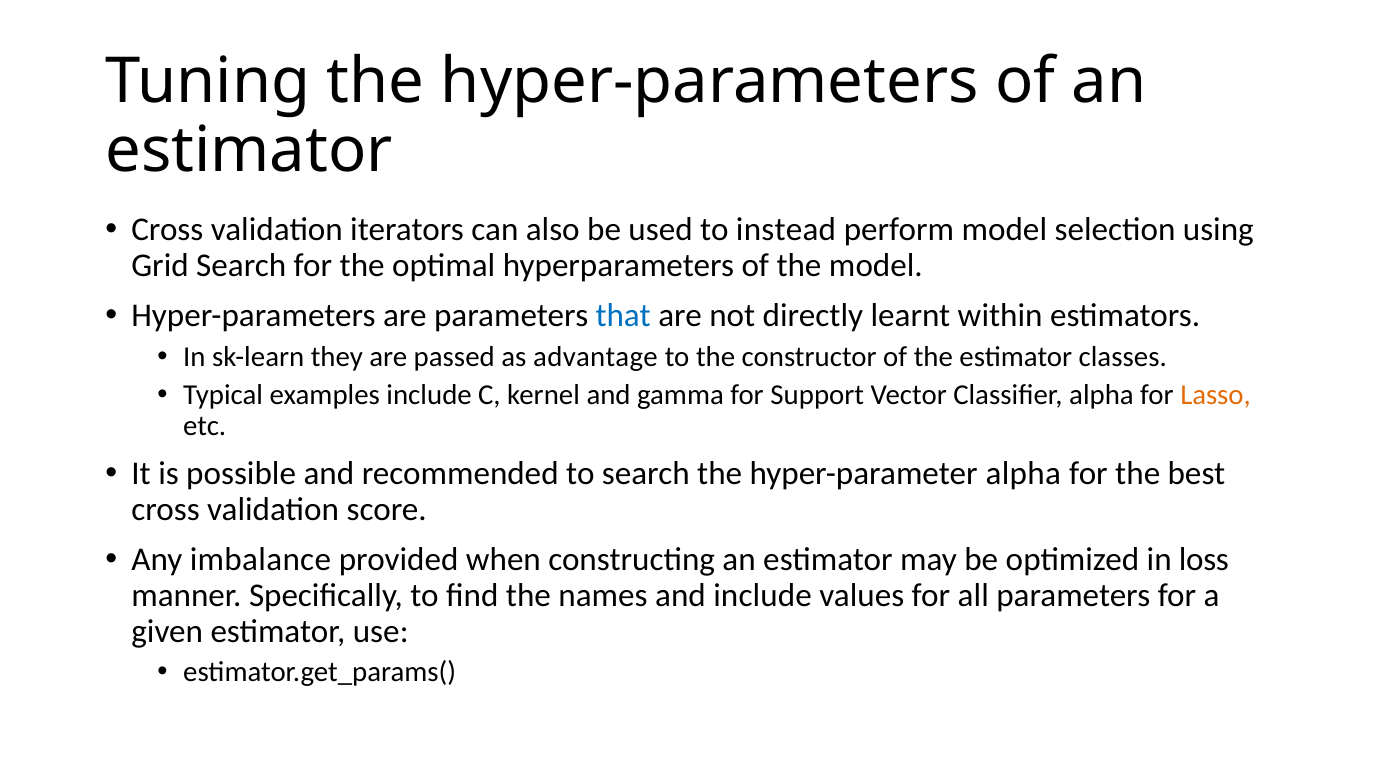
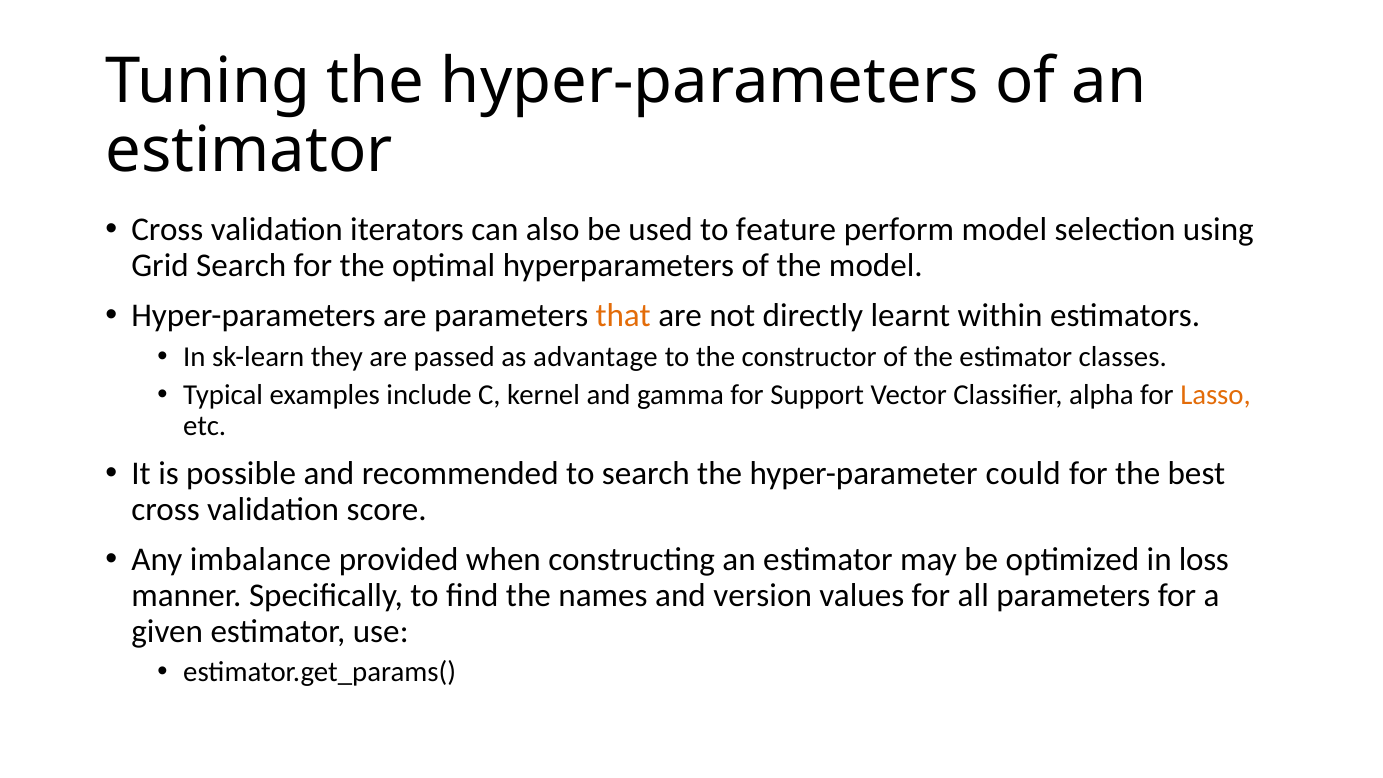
instead: instead -> feature
that colour: blue -> orange
hyper-parameter alpha: alpha -> could
and include: include -> version
